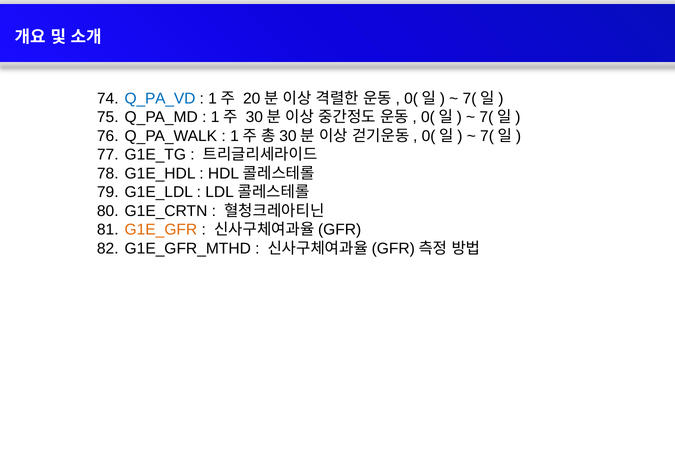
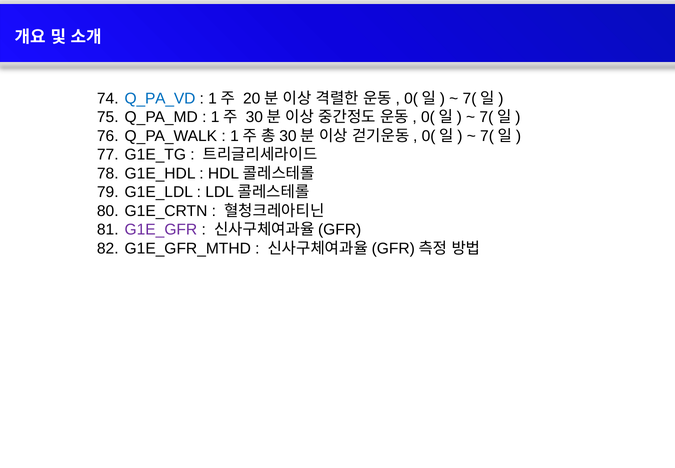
G1E_GFR colour: orange -> purple
